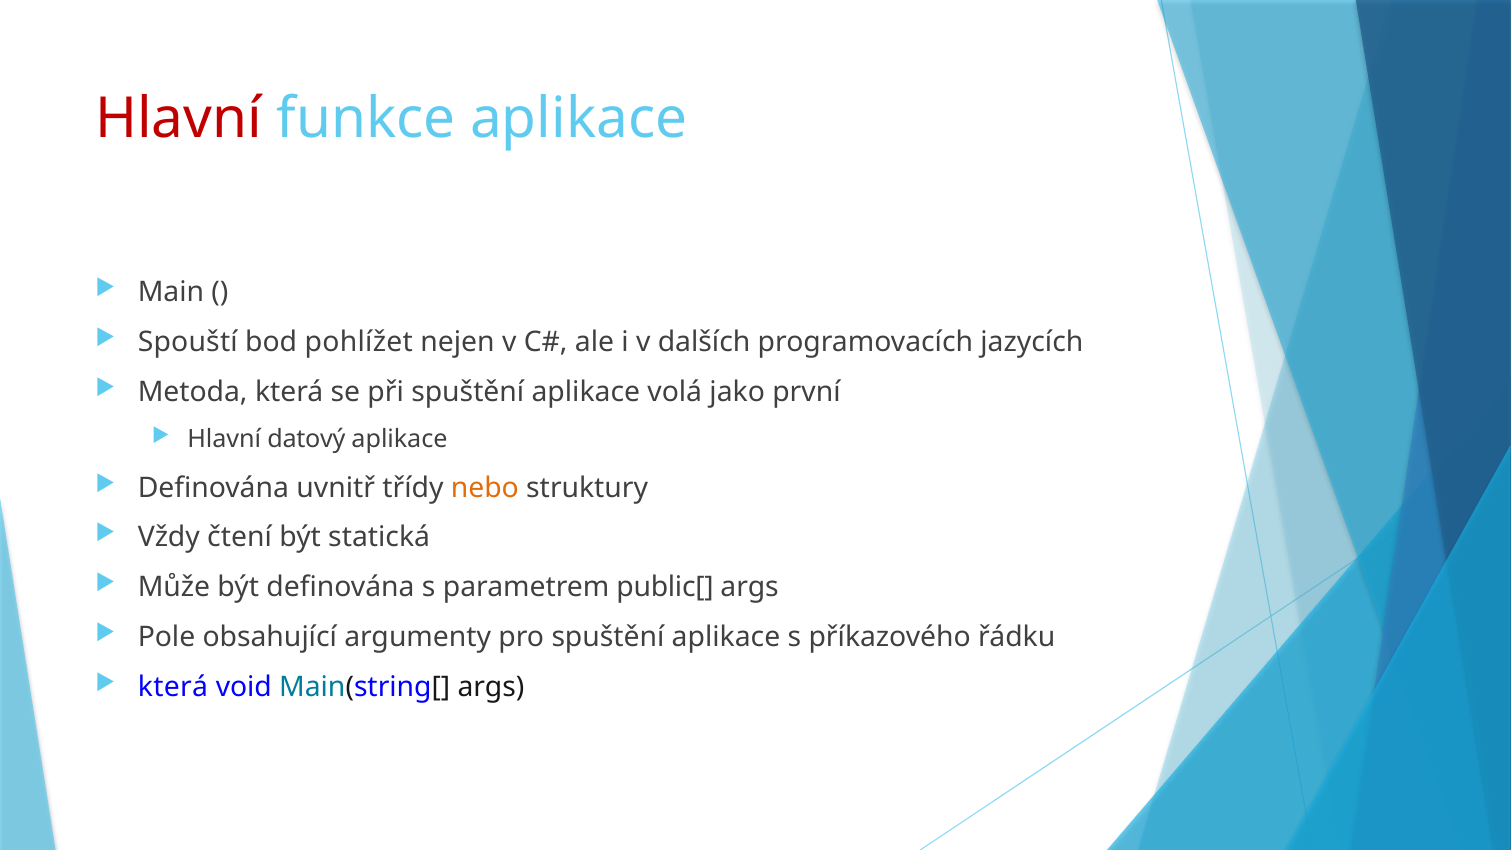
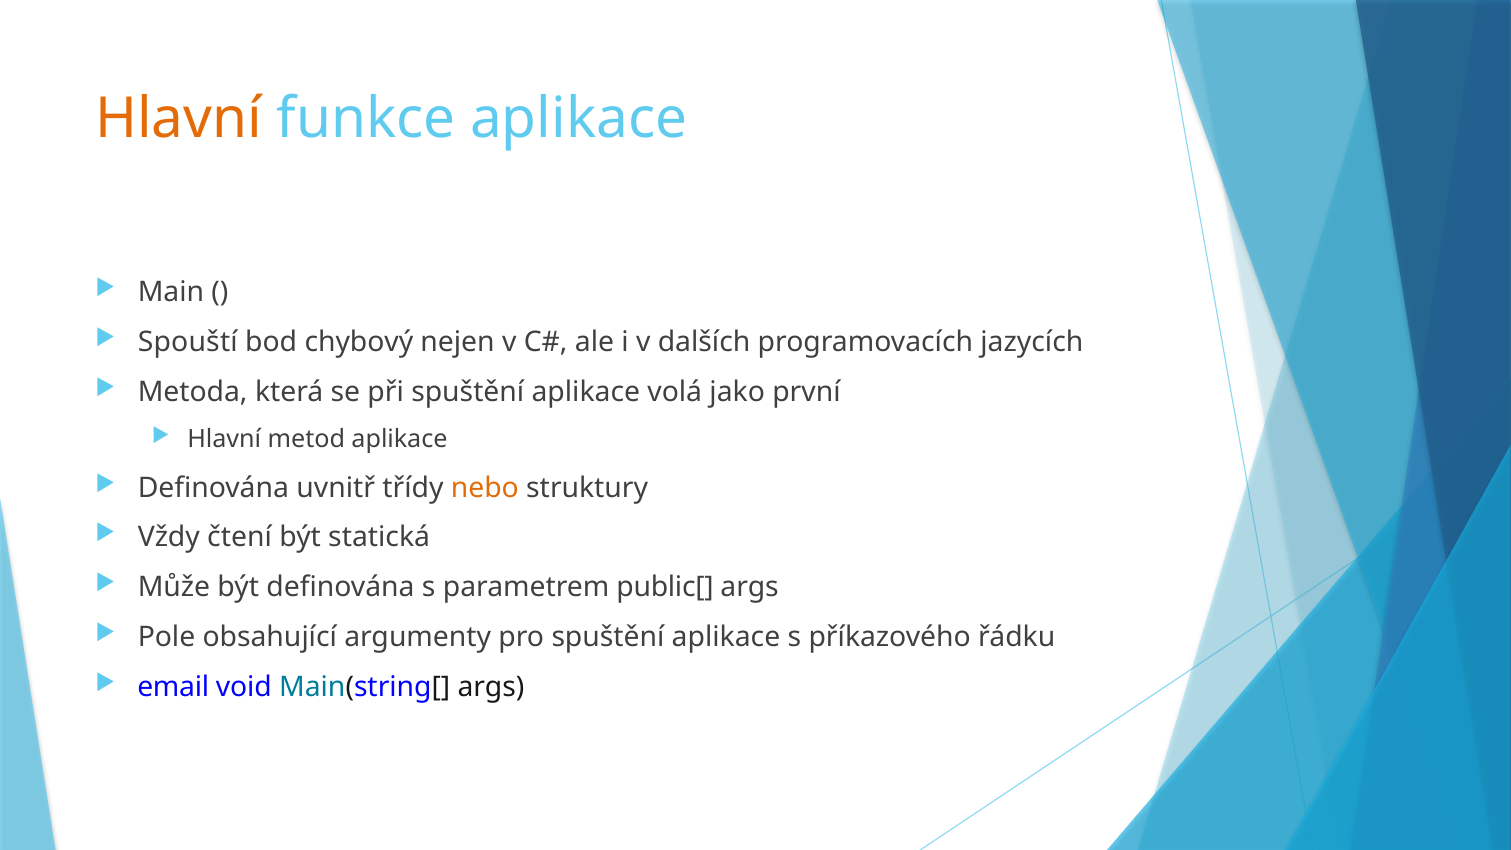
Hlavní at (179, 119) colour: red -> orange
pohlížet: pohlížet -> chybový
datový: datový -> metod
která at (173, 687): která -> email
